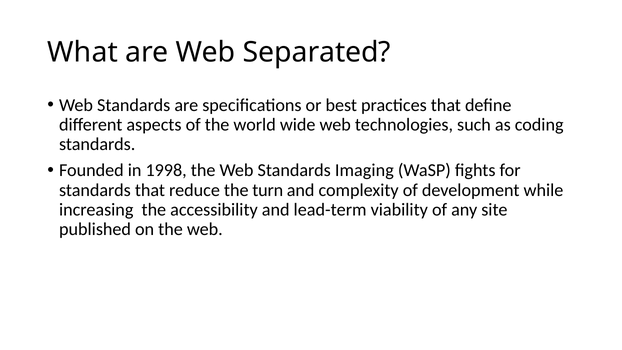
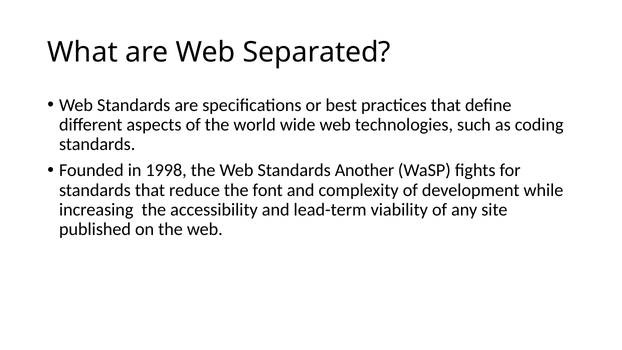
Imaging: Imaging -> Another
turn: turn -> font
